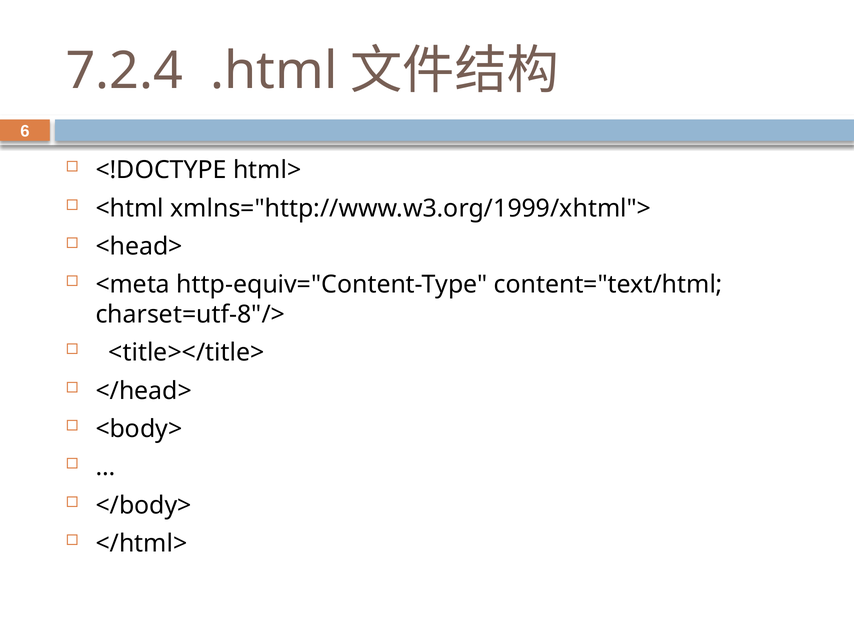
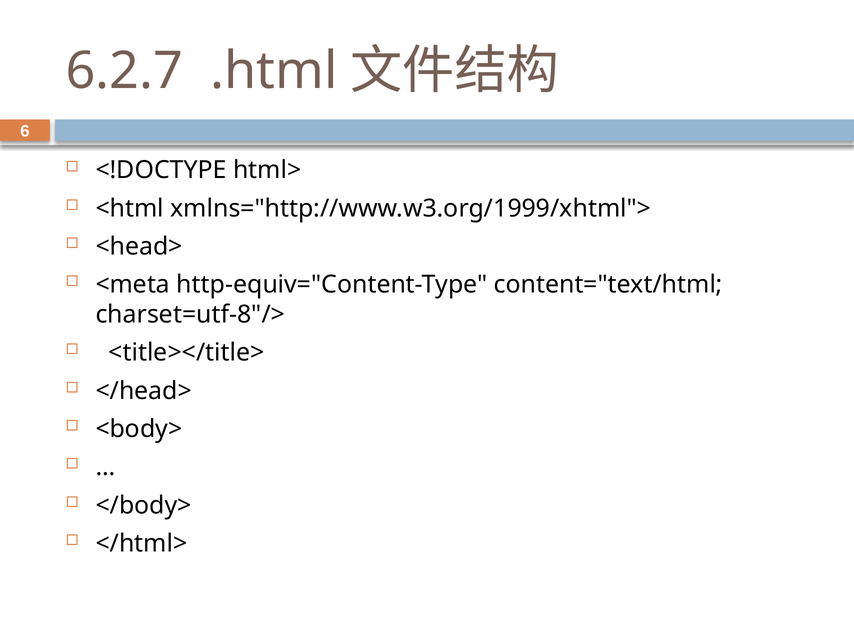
7.2.4: 7.2.4 -> 6.2.7
